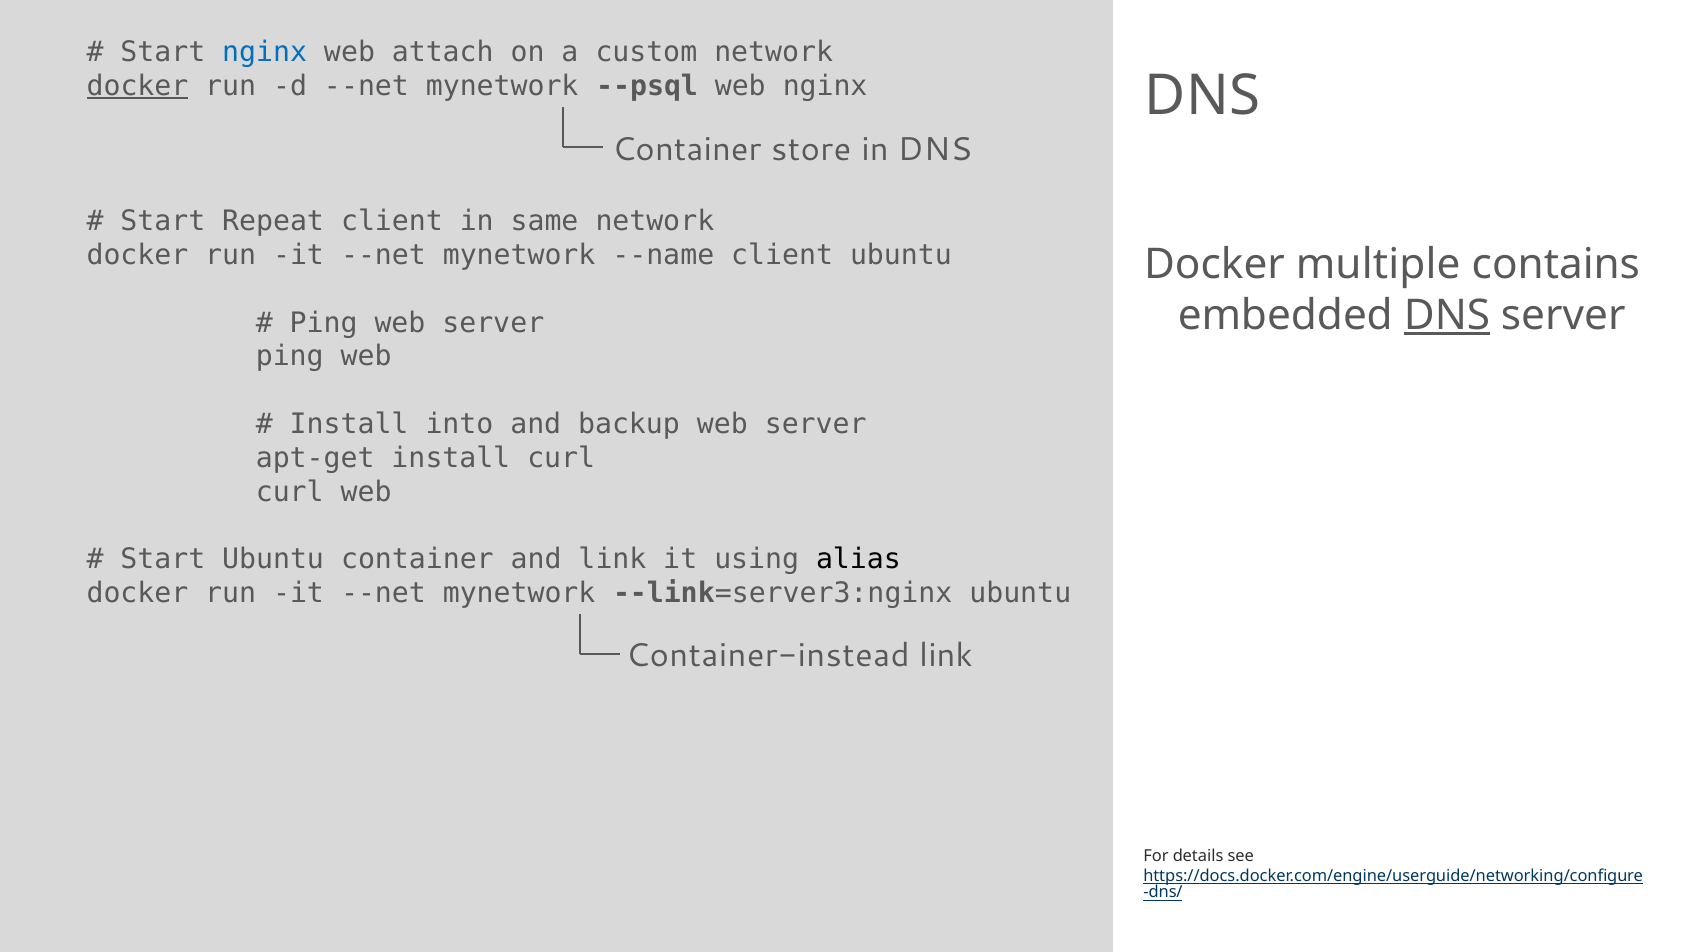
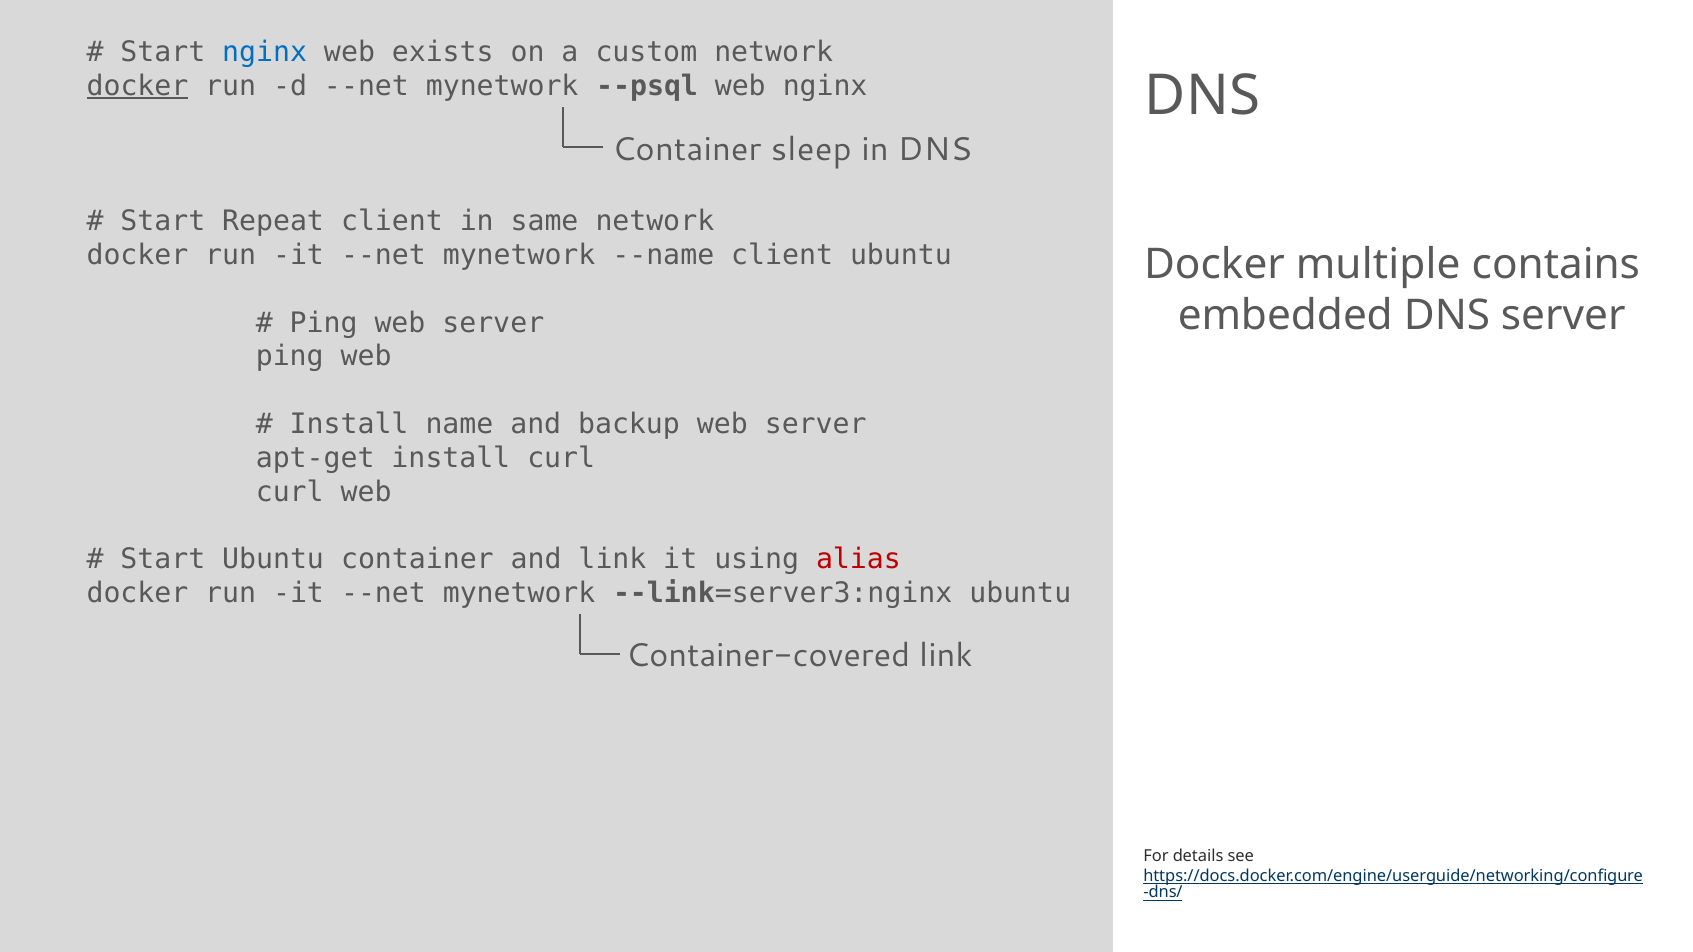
attach: attach -> exists
store: store -> sleep
DNS at (1447, 315) underline: present -> none
into: into -> name
alias colour: black -> red
Container-instead: Container-instead -> Container-covered
